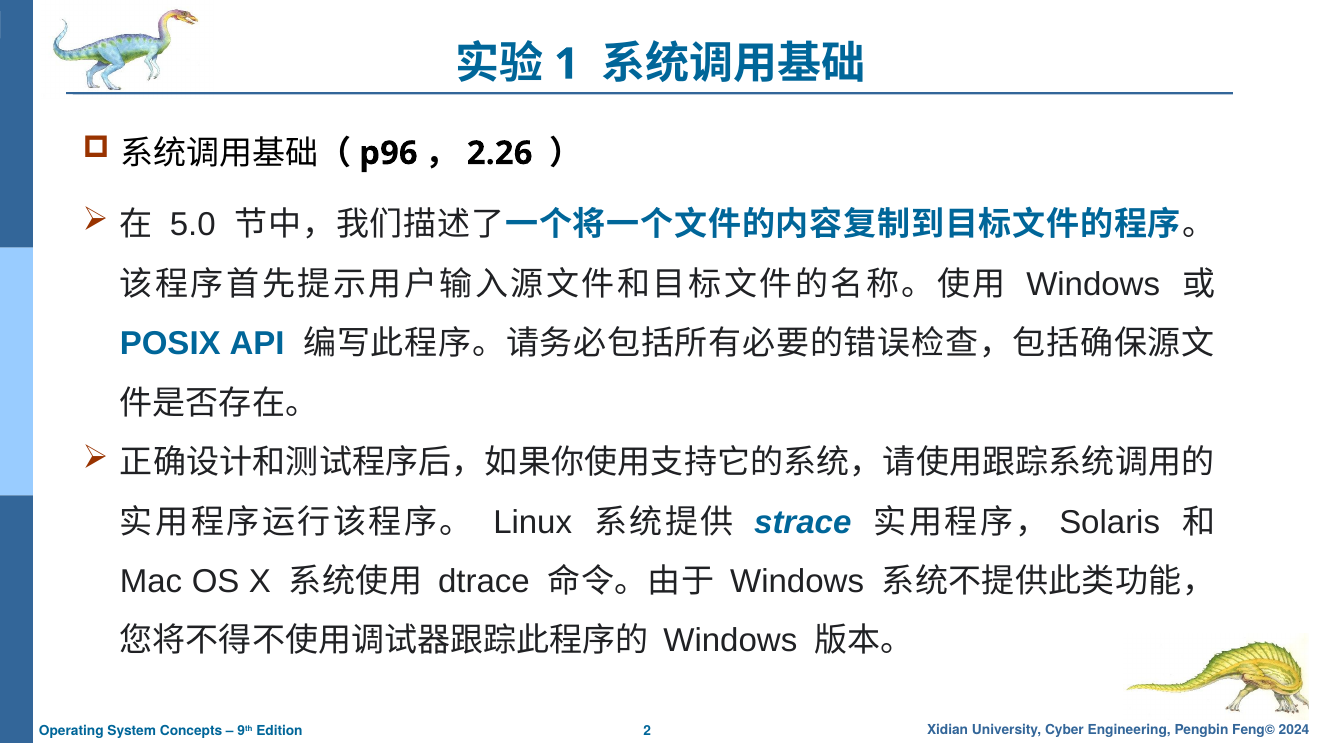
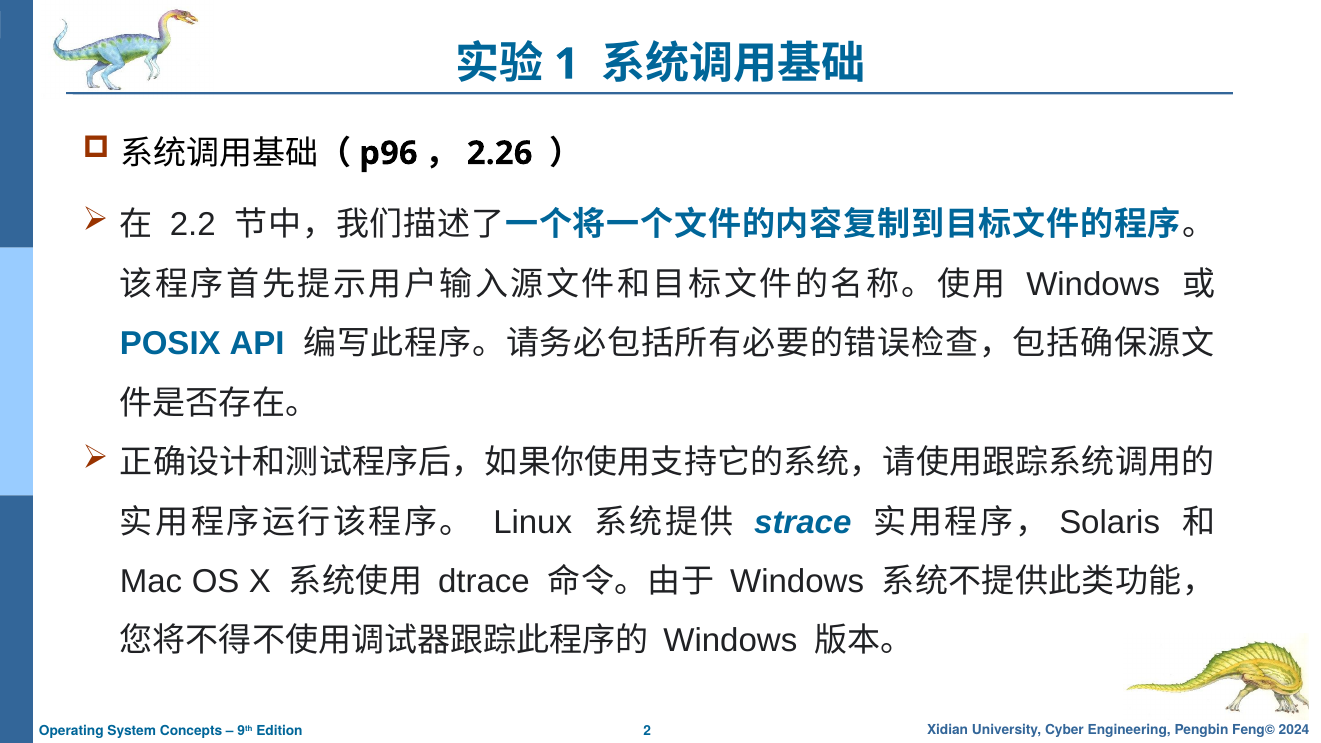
5.0: 5.0 -> 2.2
